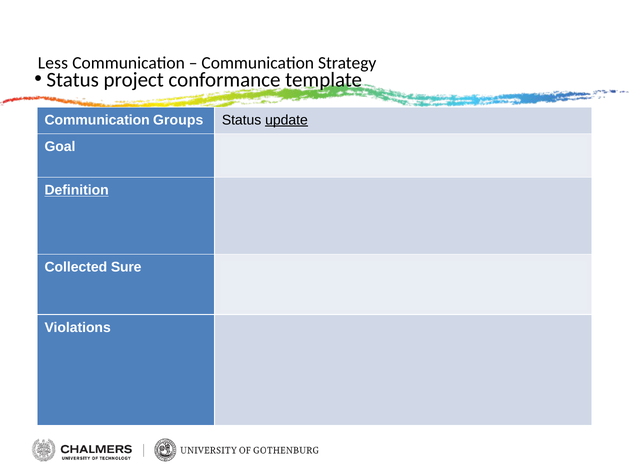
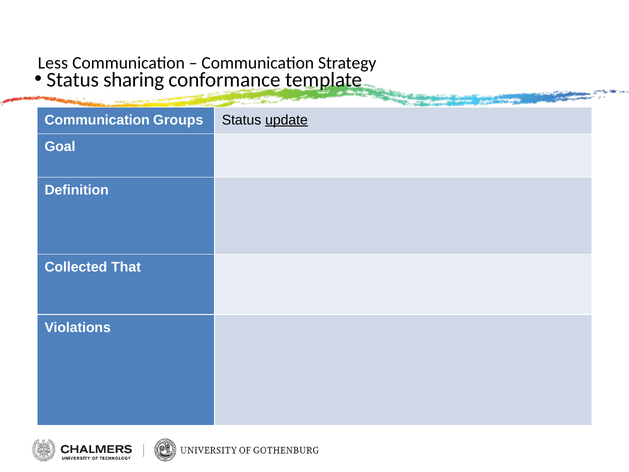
project: project -> sharing
Definition underline: present -> none
Collected Sure: Sure -> That
